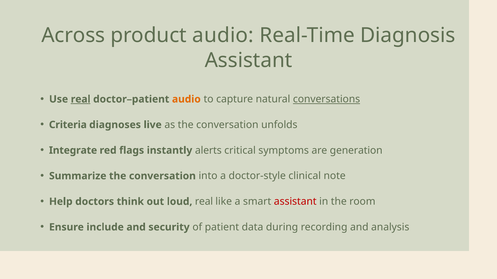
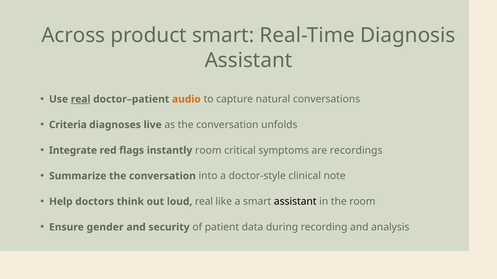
product audio: audio -> smart
conversations underline: present -> none
instantly alerts: alerts -> room
generation: generation -> recordings
assistant at (295, 202) colour: red -> black
include: include -> gender
